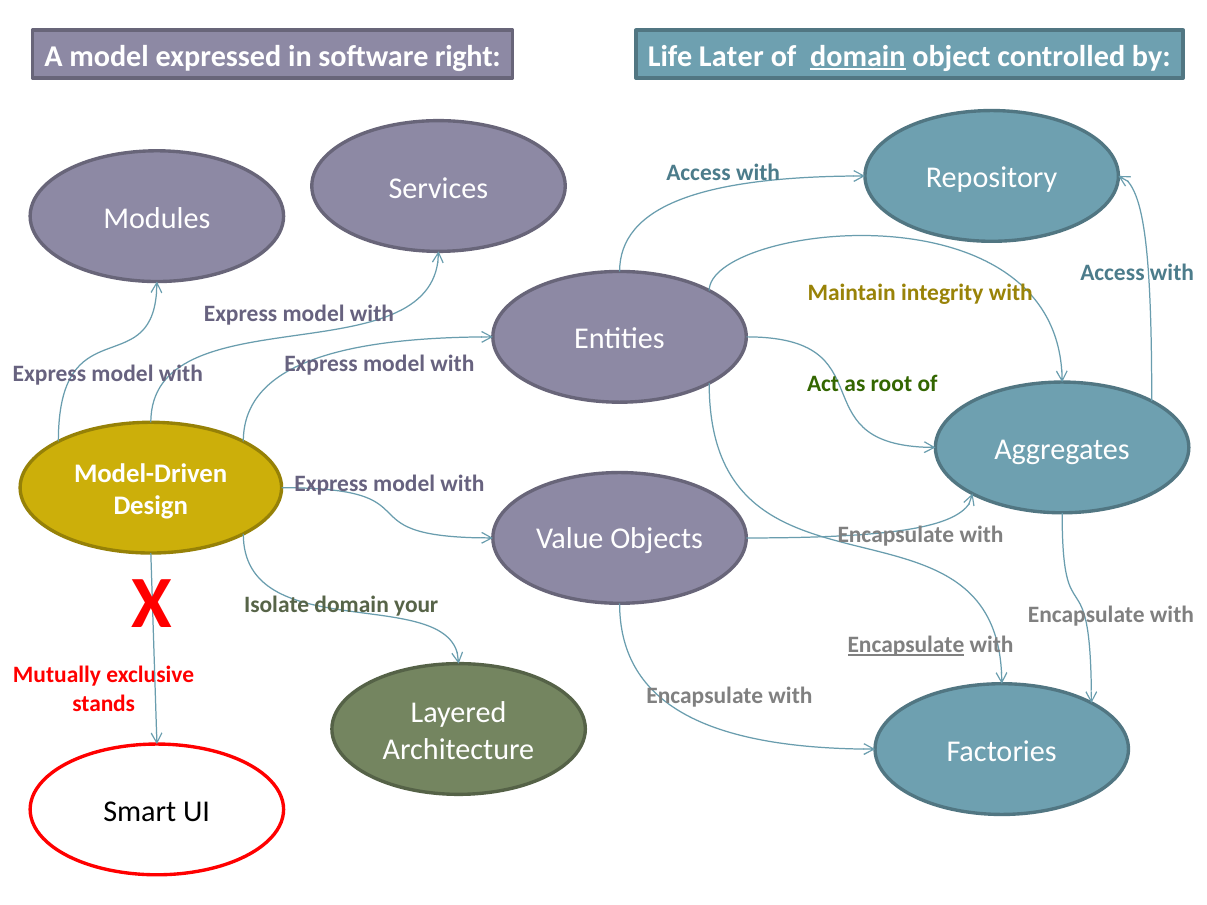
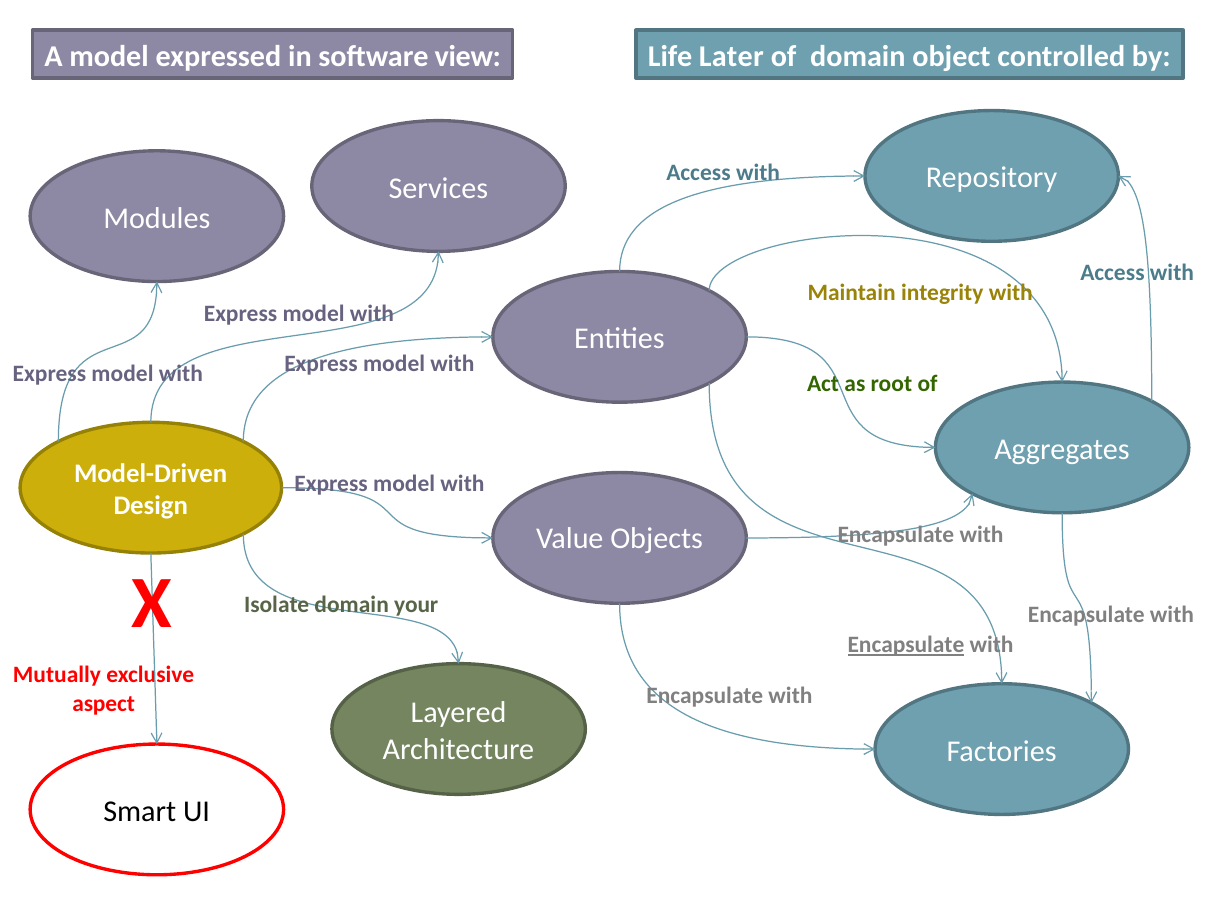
right: right -> view
domain at (858, 56) underline: present -> none
stands: stands -> aspect
